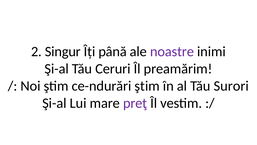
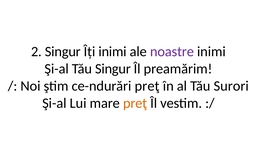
Îți până: până -> inimi
Tău Ceruri: Ceruri -> Singur
ce-ndurări ştim: ştim -> preţ
preţ at (135, 103) colour: purple -> orange
